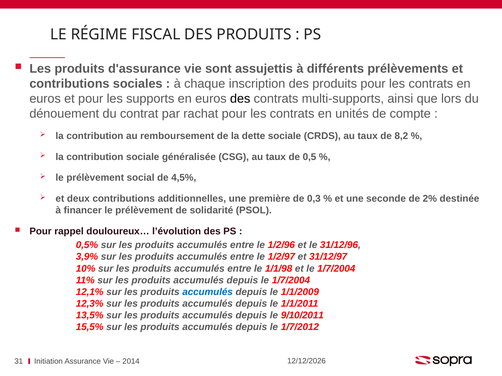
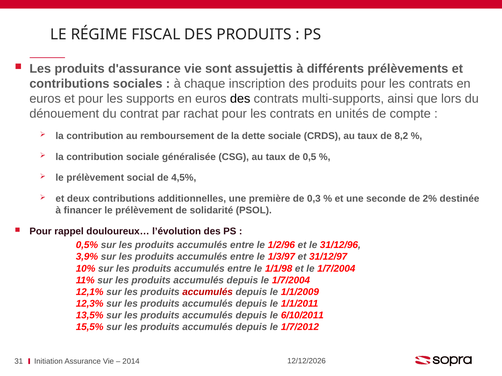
1/2/97: 1/2/97 -> 1/3/97
accumulés at (208, 292) colour: blue -> red
9/10/2011: 9/10/2011 -> 6/10/2011
